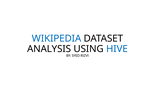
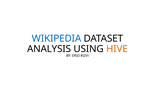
HIVE colour: blue -> orange
